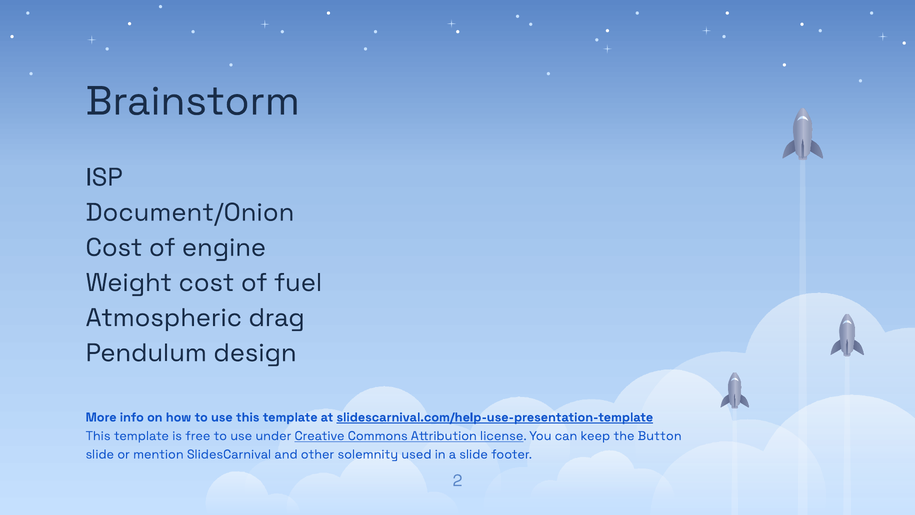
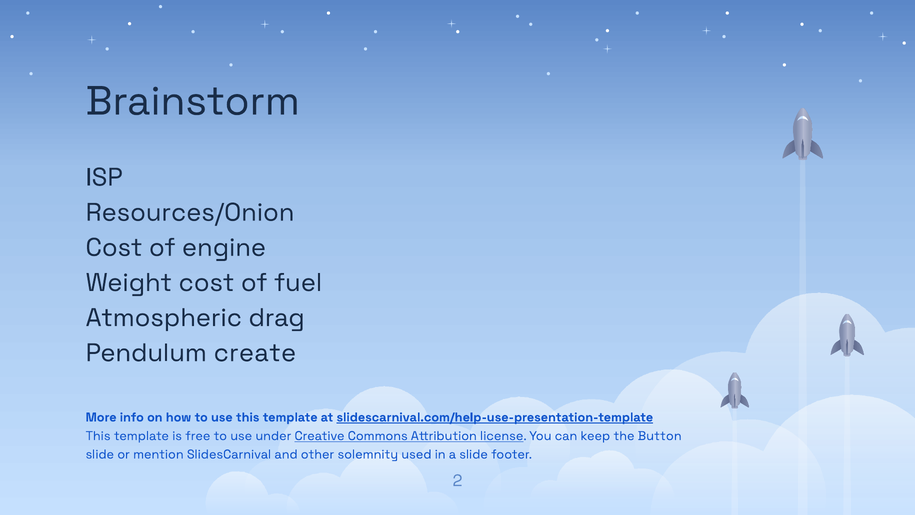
Document/Onion: Document/Onion -> Resources/Onion
design: design -> create
